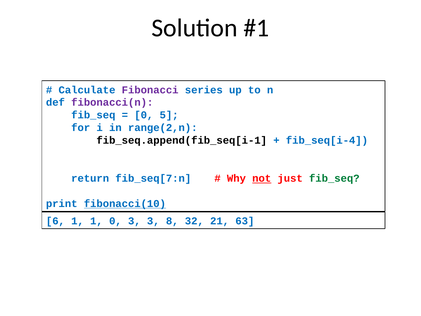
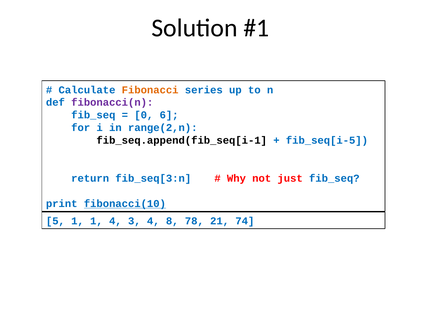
Fibonacci colour: purple -> orange
5: 5 -> 6
fib_seq[i-4: fib_seq[i-4 -> fib_seq[i-5
fib_seq[7:n: fib_seq[7:n -> fib_seq[3:n
not underline: present -> none
fib_seq at (334, 178) colour: green -> blue
6: 6 -> 5
1 0: 0 -> 4
3 3: 3 -> 4
32: 32 -> 78
63: 63 -> 74
